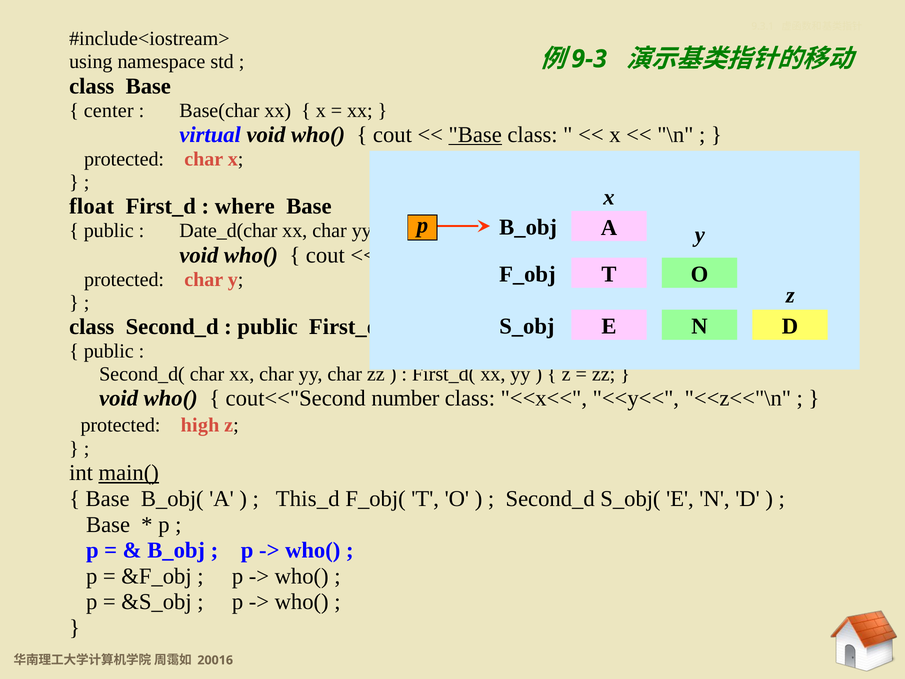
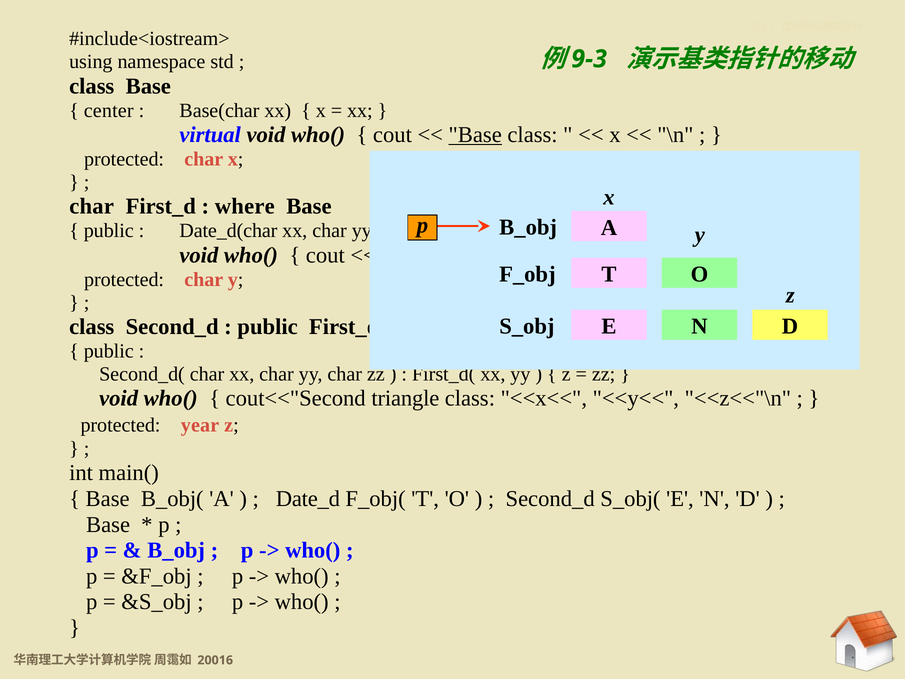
float at (92, 206): float -> char
number: number -> triangle
high: high -> year
main( underline: present -> none
This_d: This_d -> Date_d
